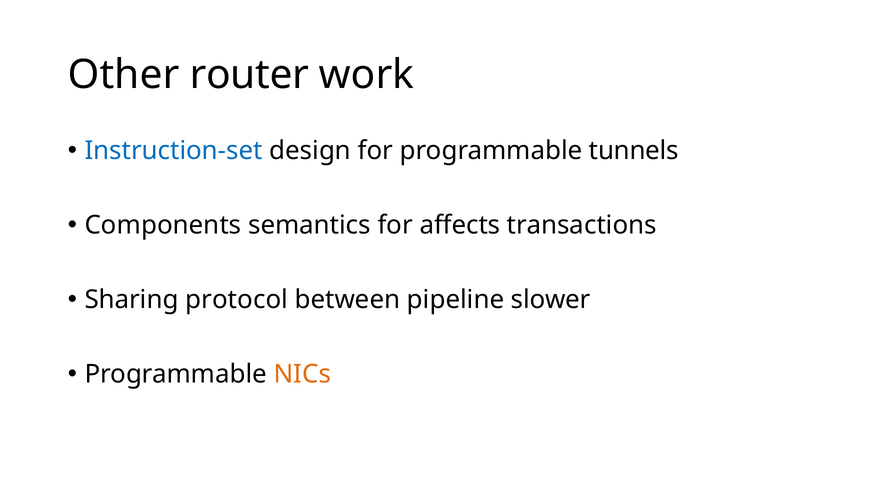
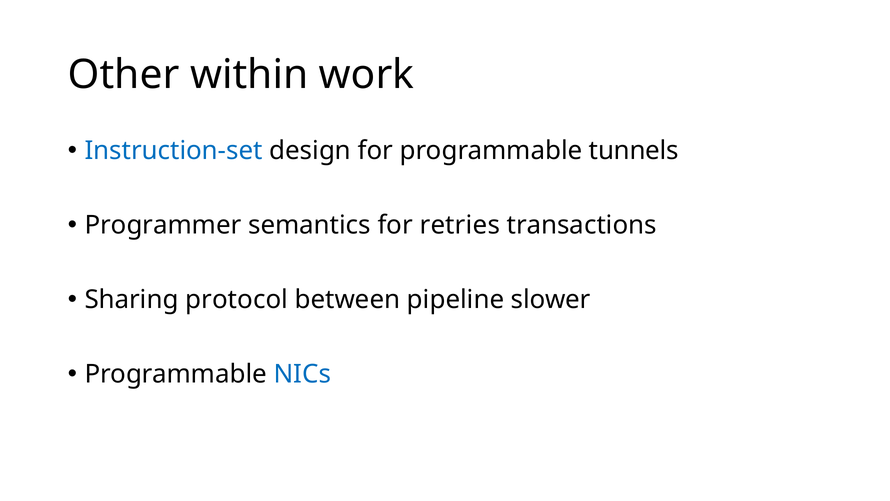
router: router -> within
Components: Components -> Programmer
affects: affects -> retries
NICs colour: orange -> blue
